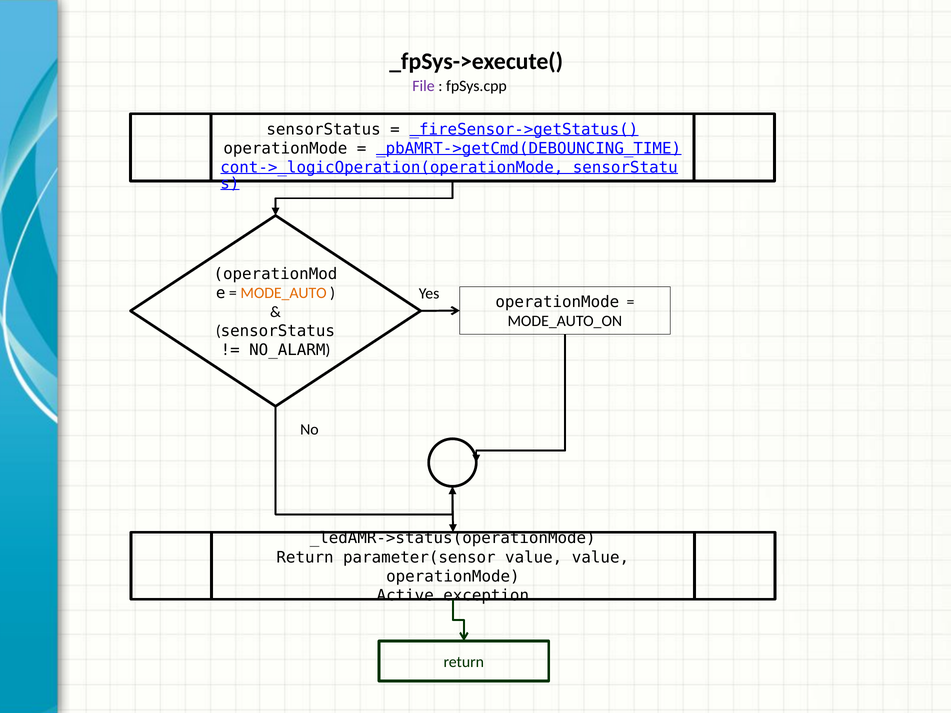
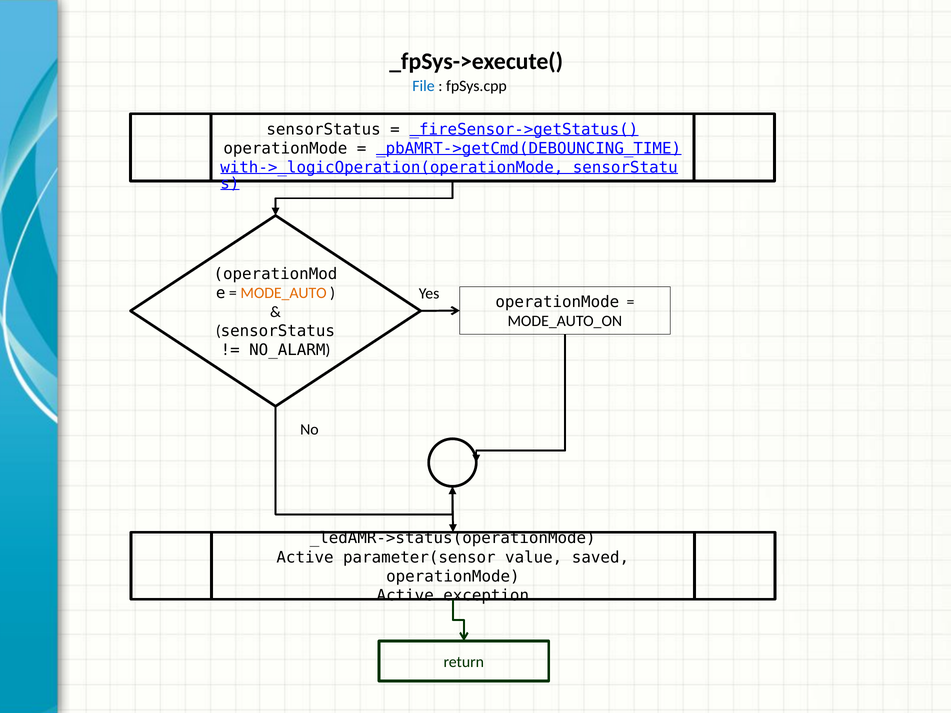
File colour: purple -> blue
cont->_logicOperation(operationMode: cont->_logicOperation(operationMode -> with->_logicOperation(operationMode
Return at (305, 557): Return -> Active
value value: value -> saved
